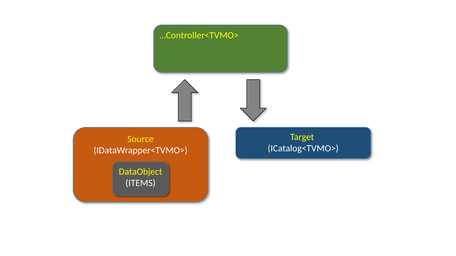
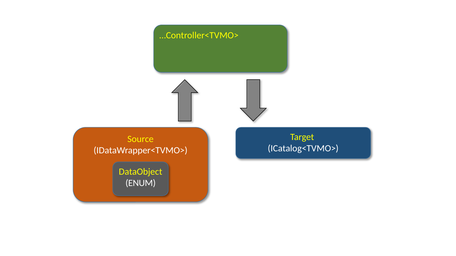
ITEMS: ITEMS -> ENUM
